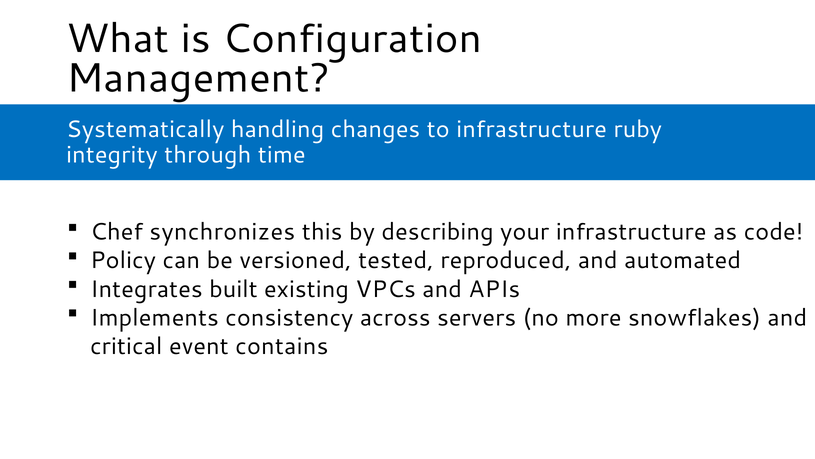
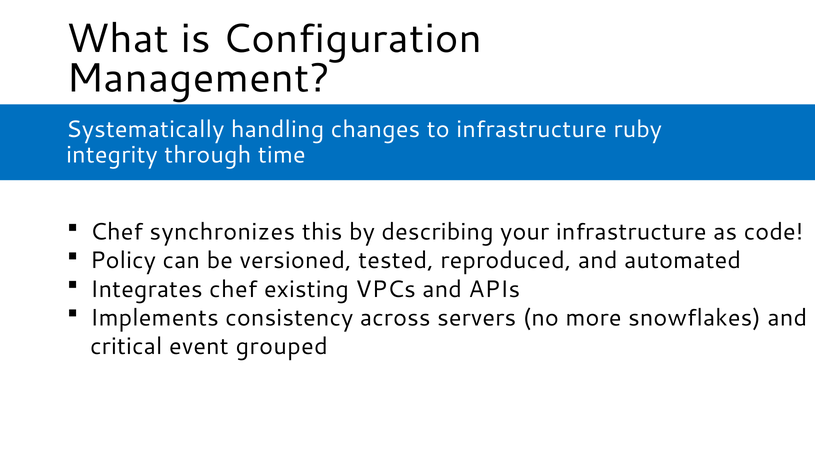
Integrates built: built -> chef
contains: contains -> grouped
